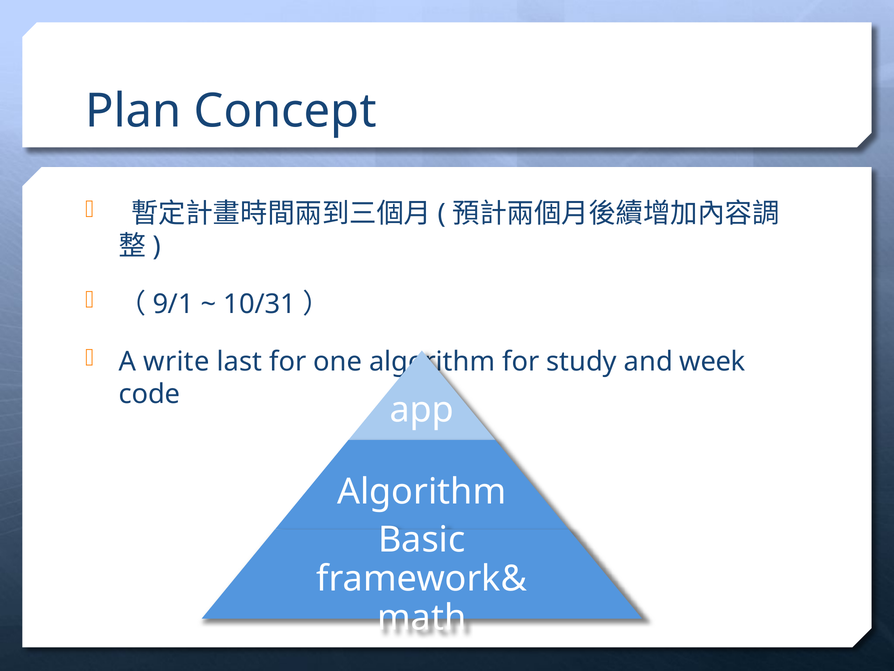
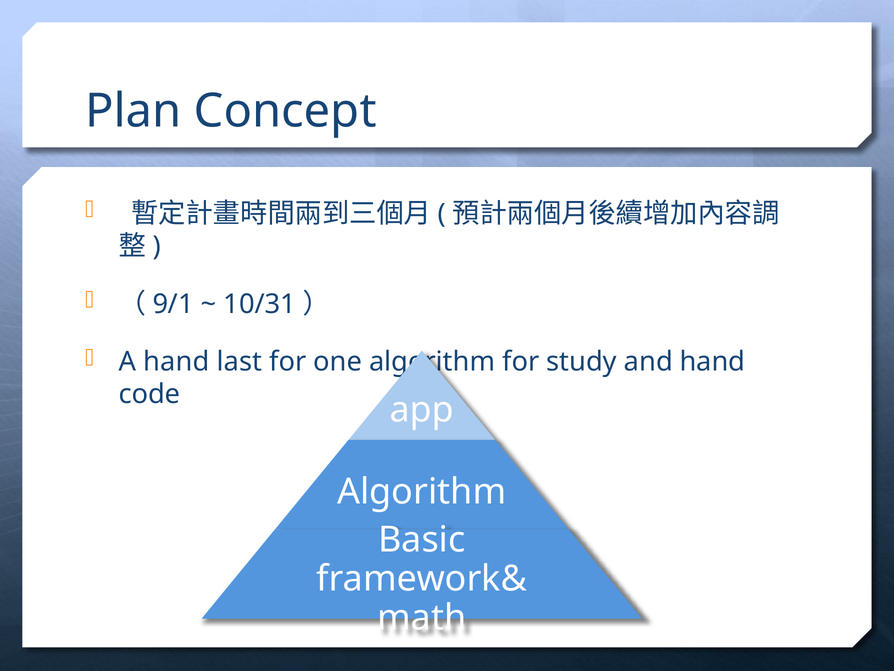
A write: write -> hand
and week: week -> hand
